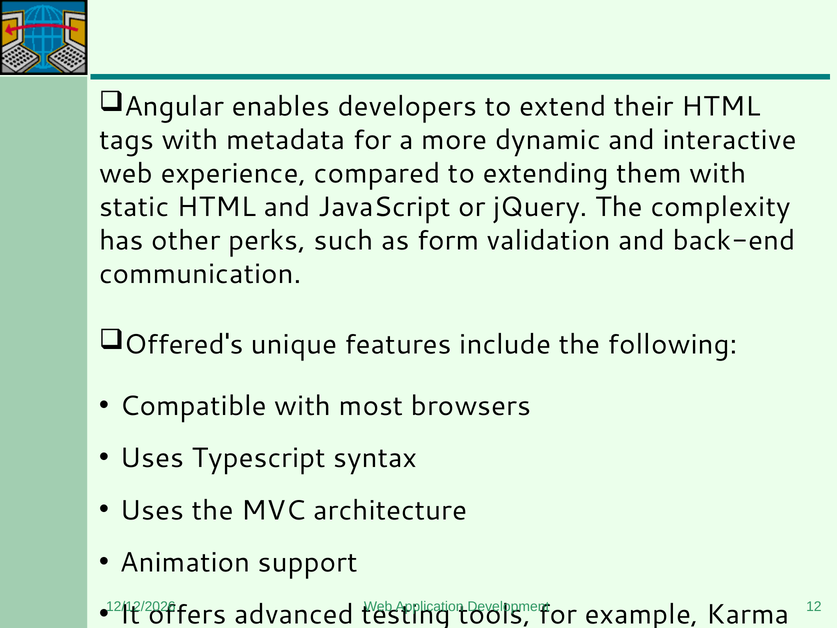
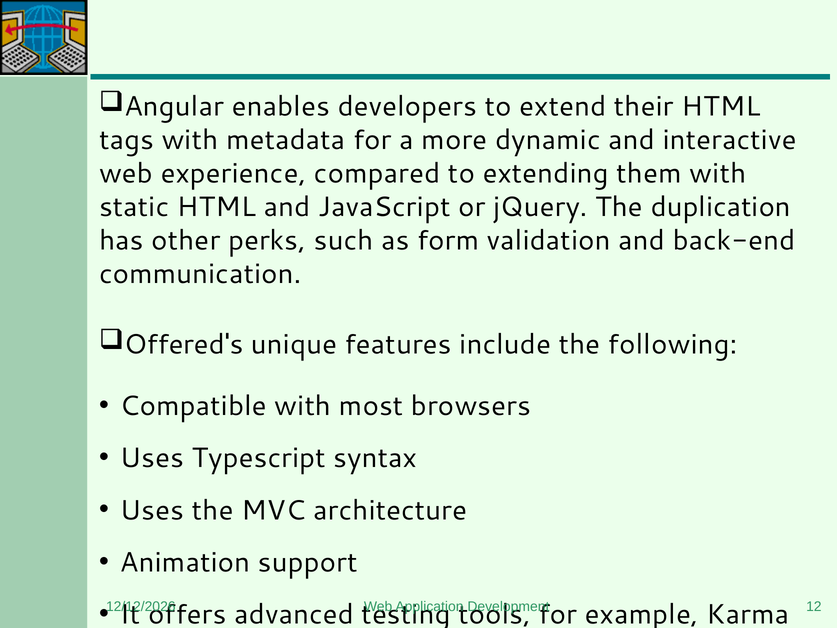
complexity: complexity -> duplication
